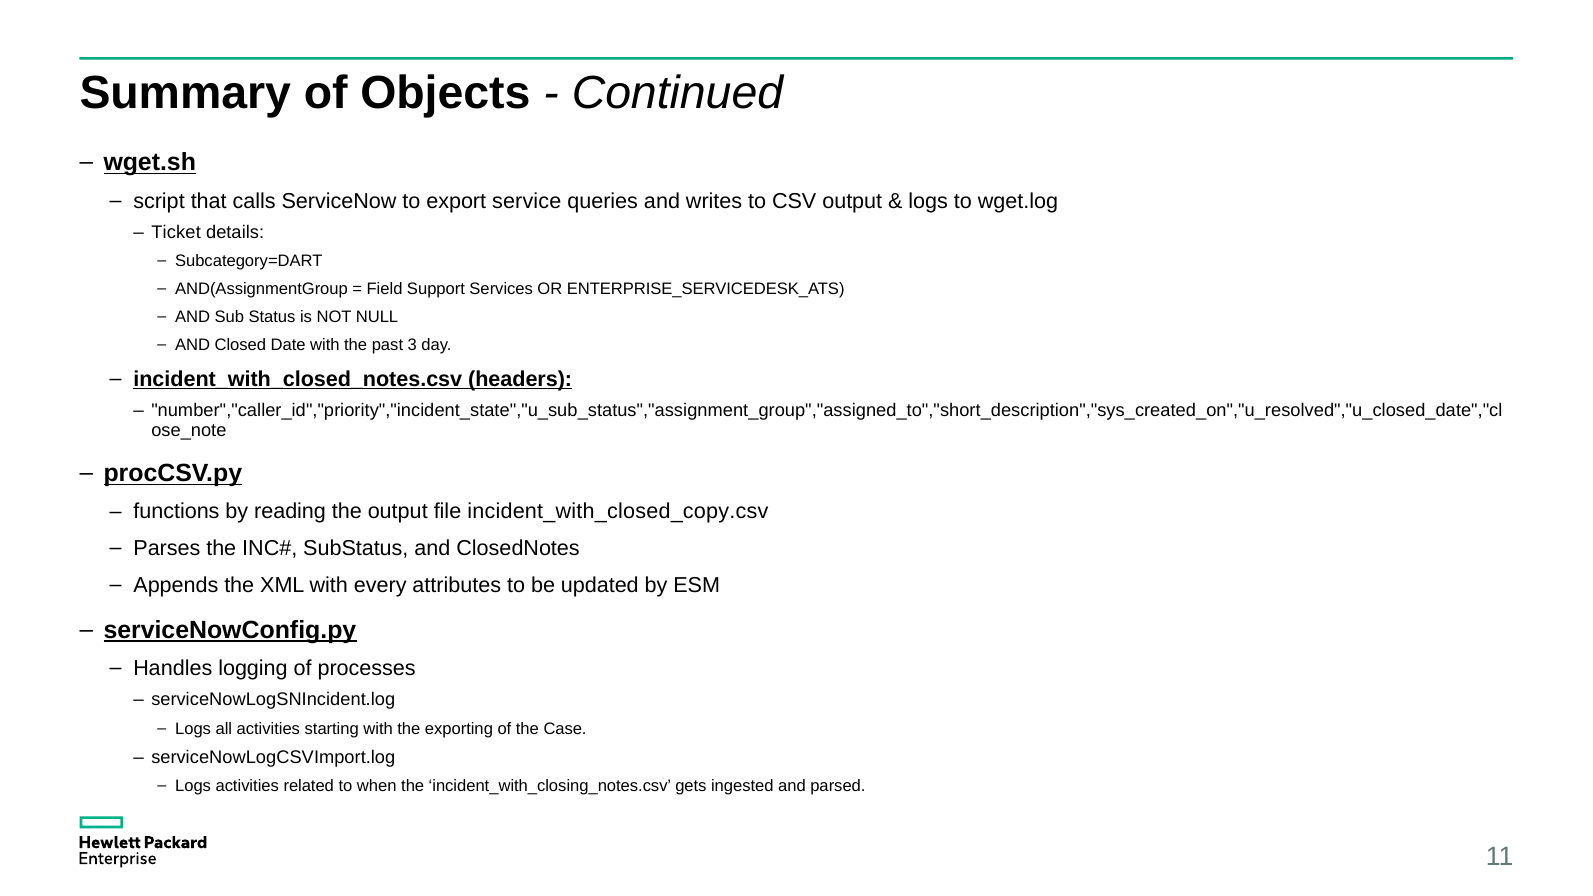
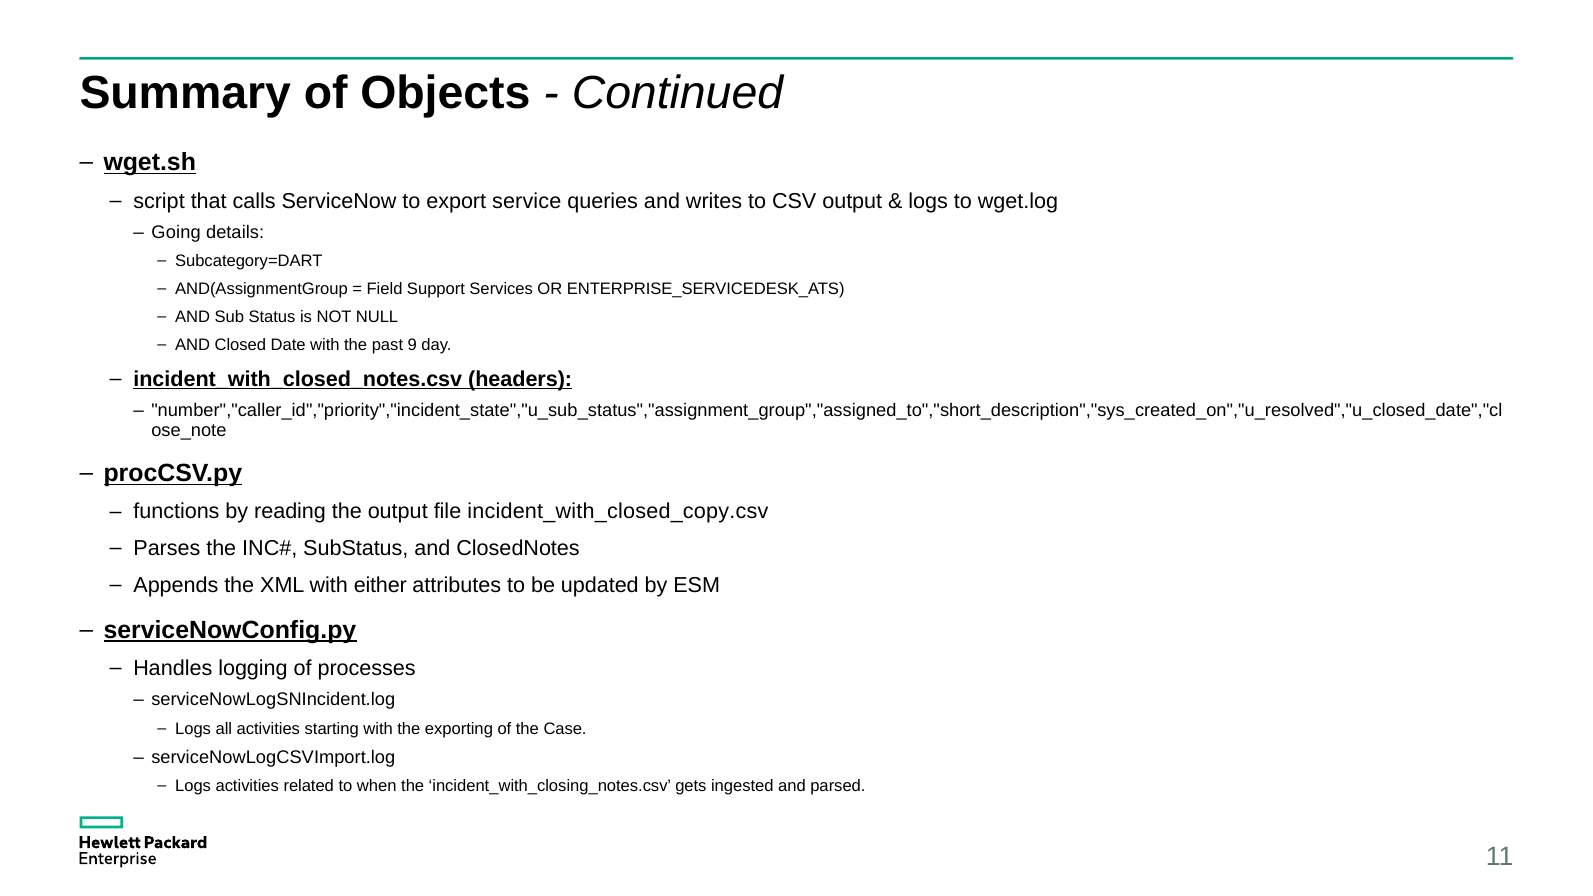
Ticket: Ticket -> Going
3: 3 -> 9
every: every -> either
